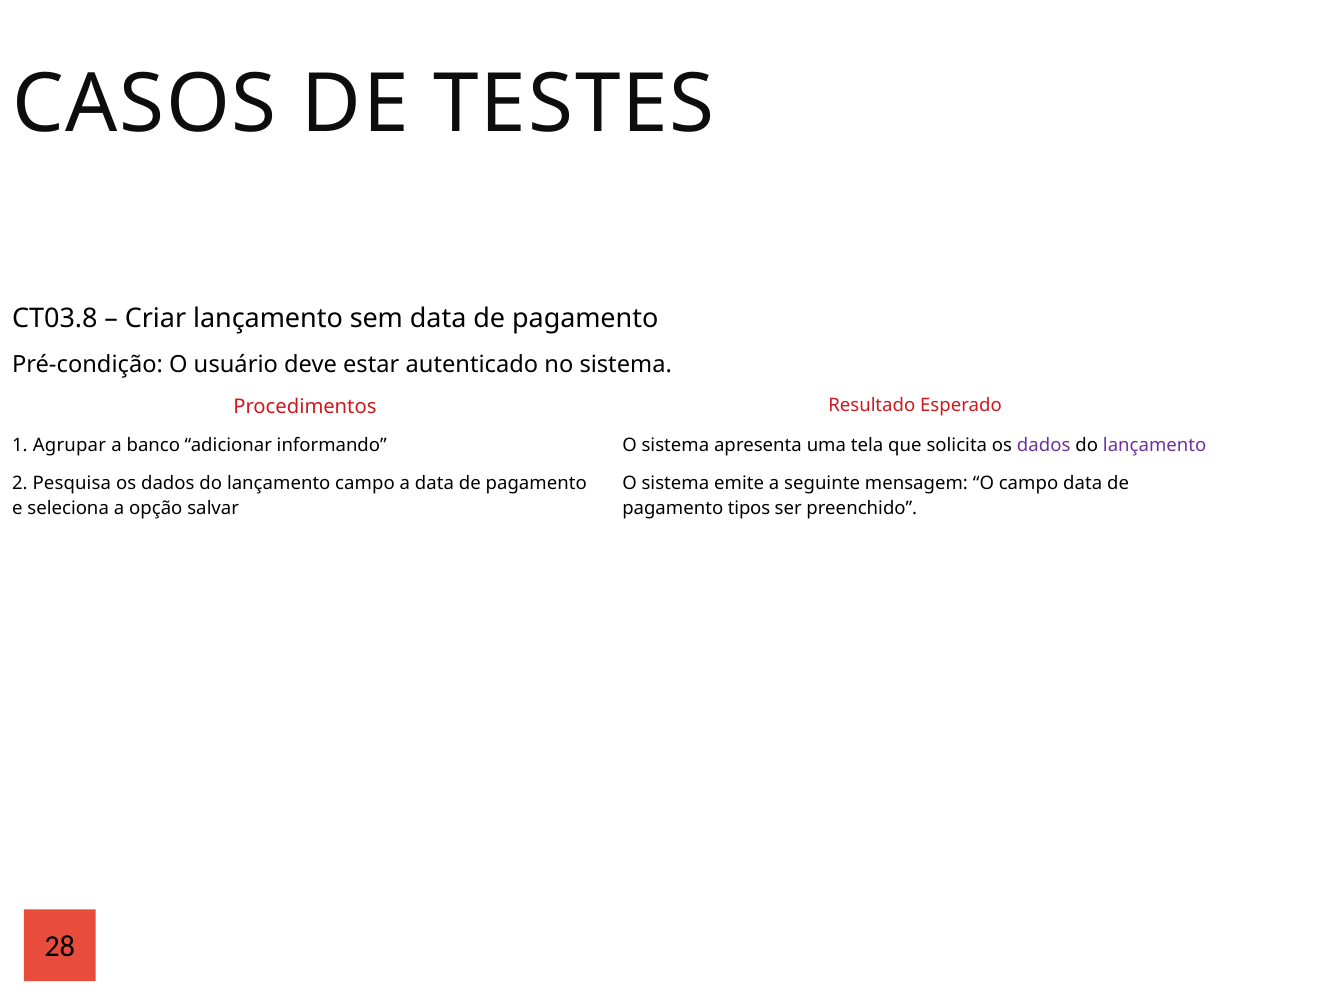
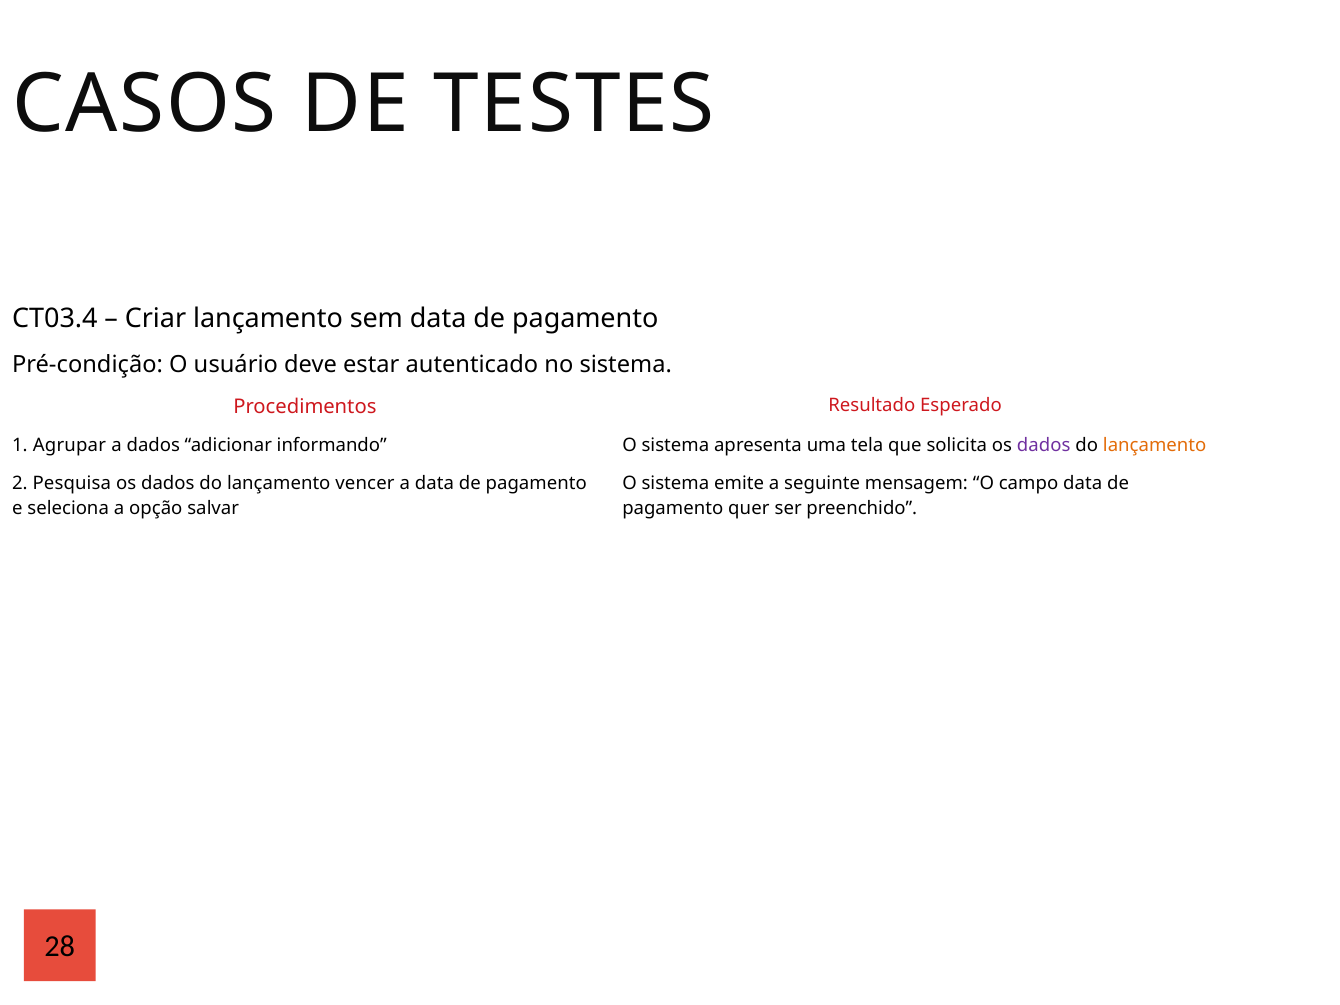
CT03.8: CT03.8 -> CT03.4
a banco: banco -> dados
lançamento at (1155, 445) colour: purple -> orange
lançamento campo: campo -> vencer
tipos: tipos -> quer
